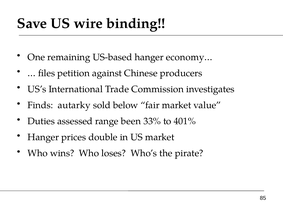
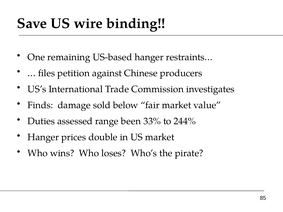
economy…: economy… -> restraints…
autarky: autarky -> damage
401%: 401% -> 244%
